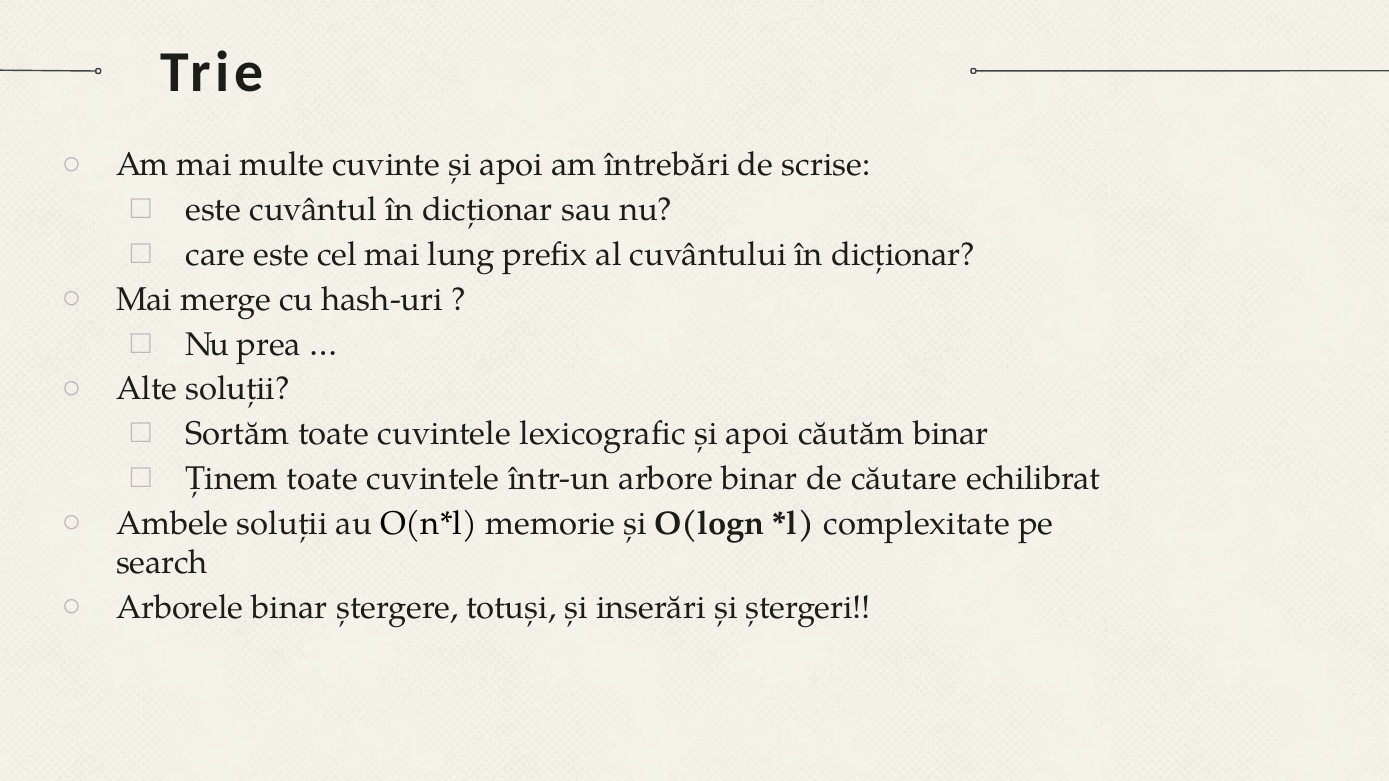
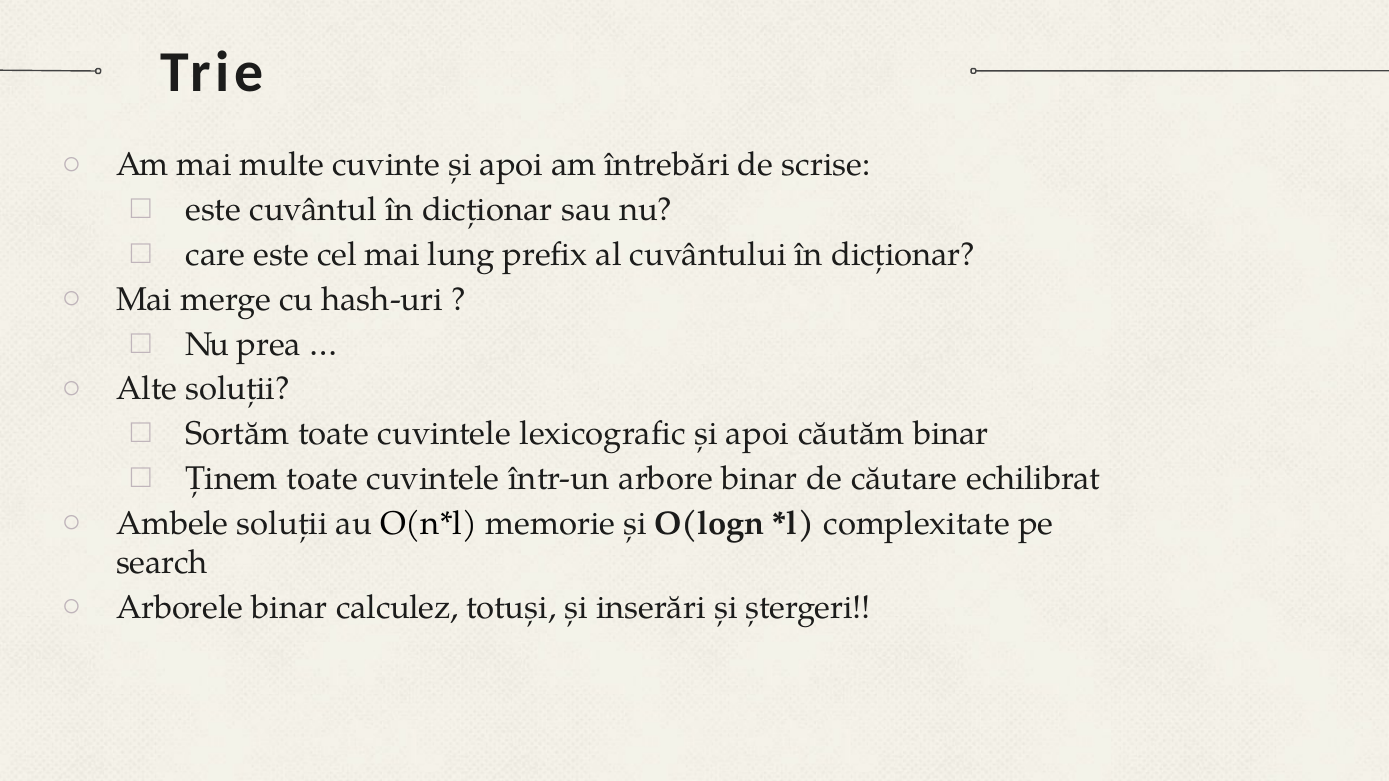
ștergere: ștergere -> calculez
